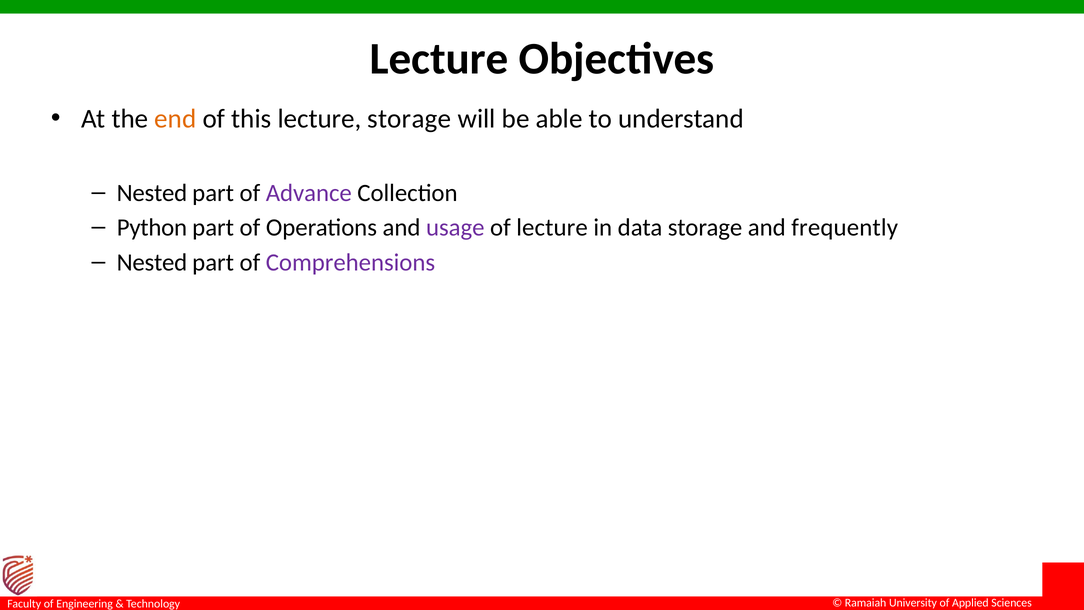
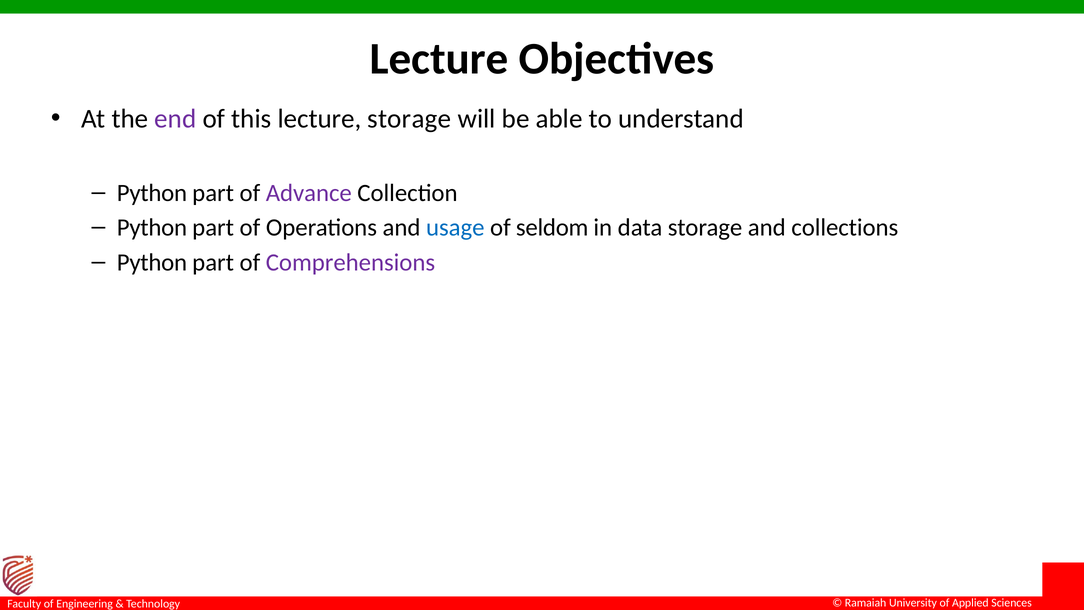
end colour: orange -> purple
Nested at (152, 193): Nested -> Python
usage colour: purple -> blue
of lecture: lecture -> seldom
frequently: frequently -> collections
Nested at (152, 262): Nested -> Python
